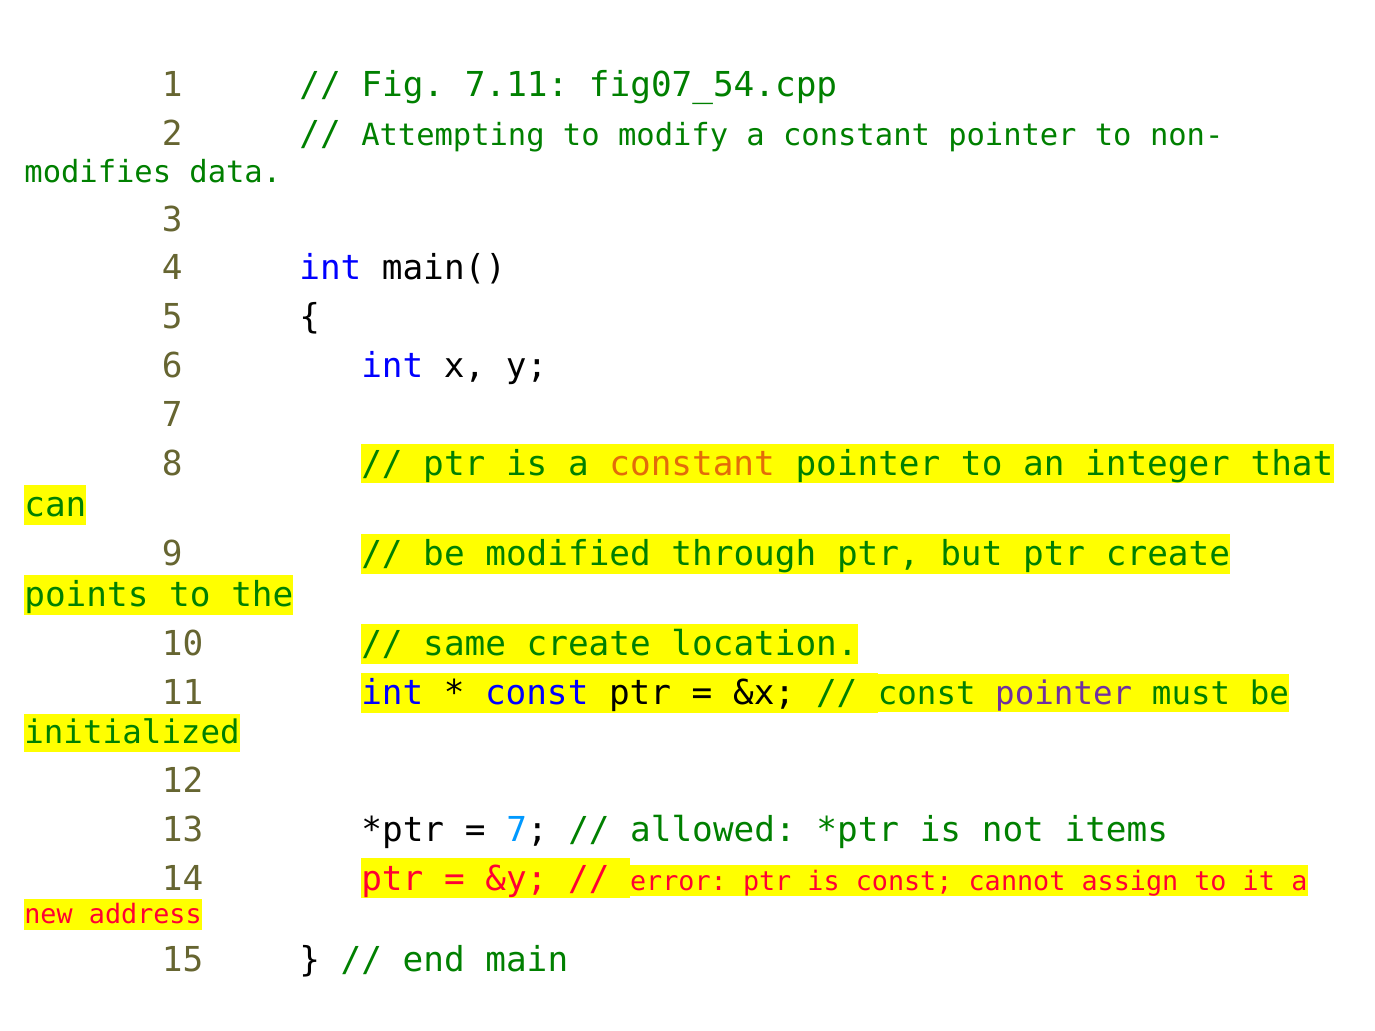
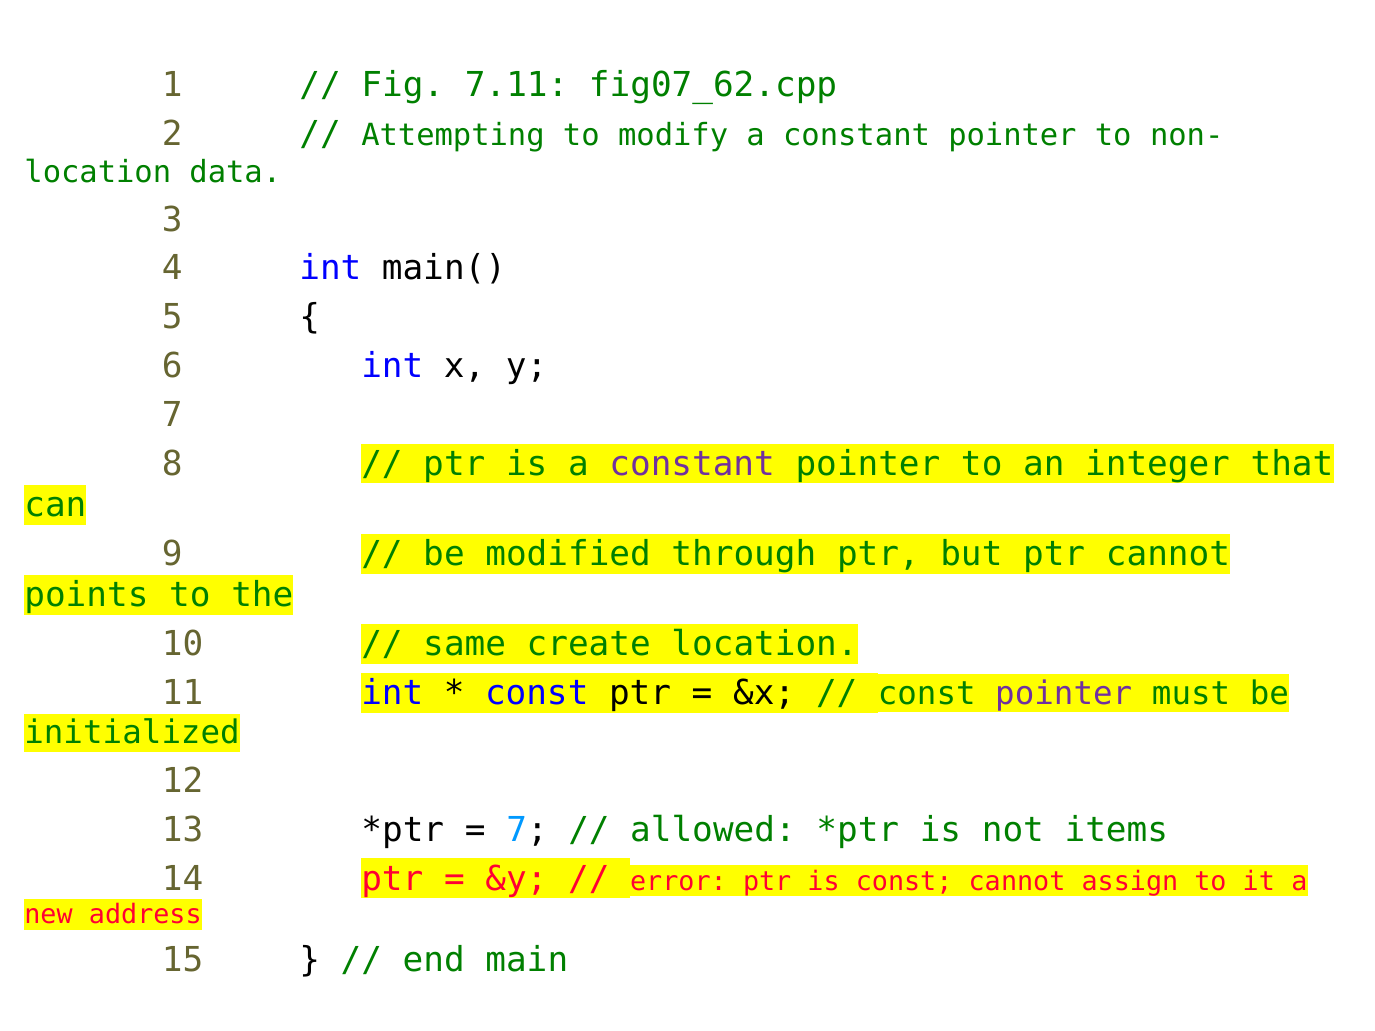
fig07_54.cpp: fig07_54.cpp -> fig07_62.cpp
modifies at (98, 173): modifies -> location
constant at (692, 464) colour: orange -> purple
ptr create: create -> cannot
